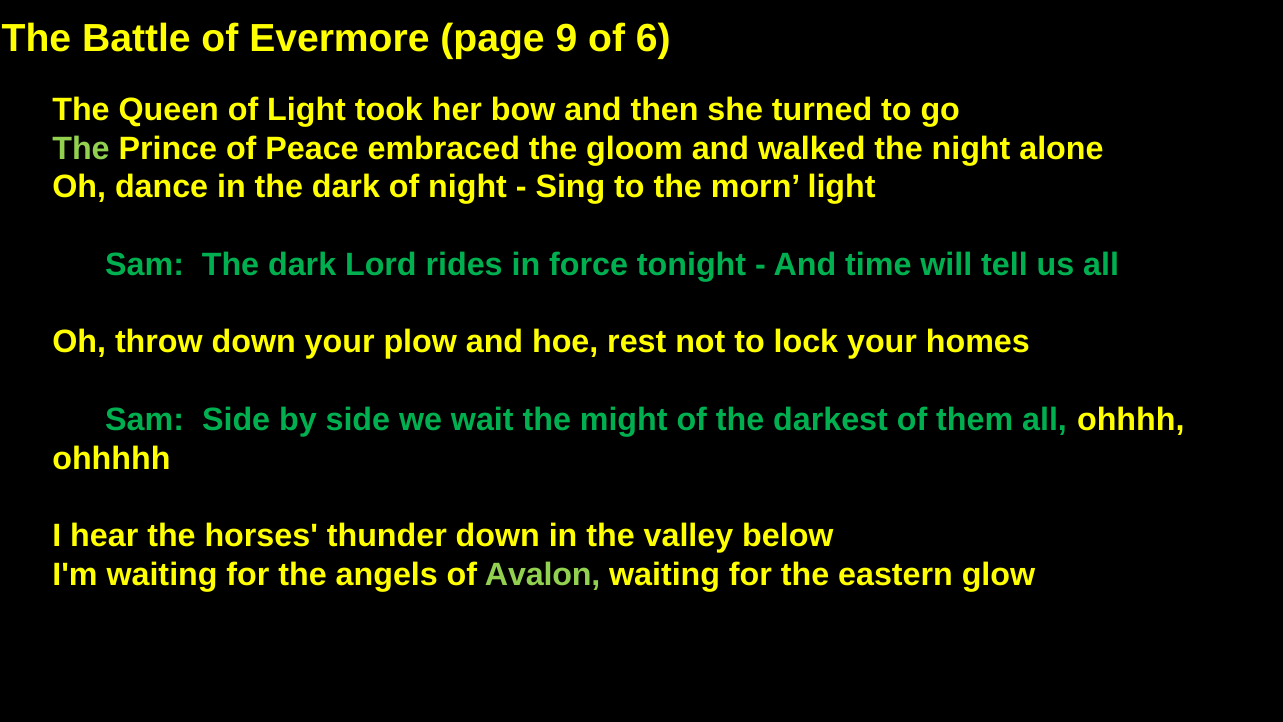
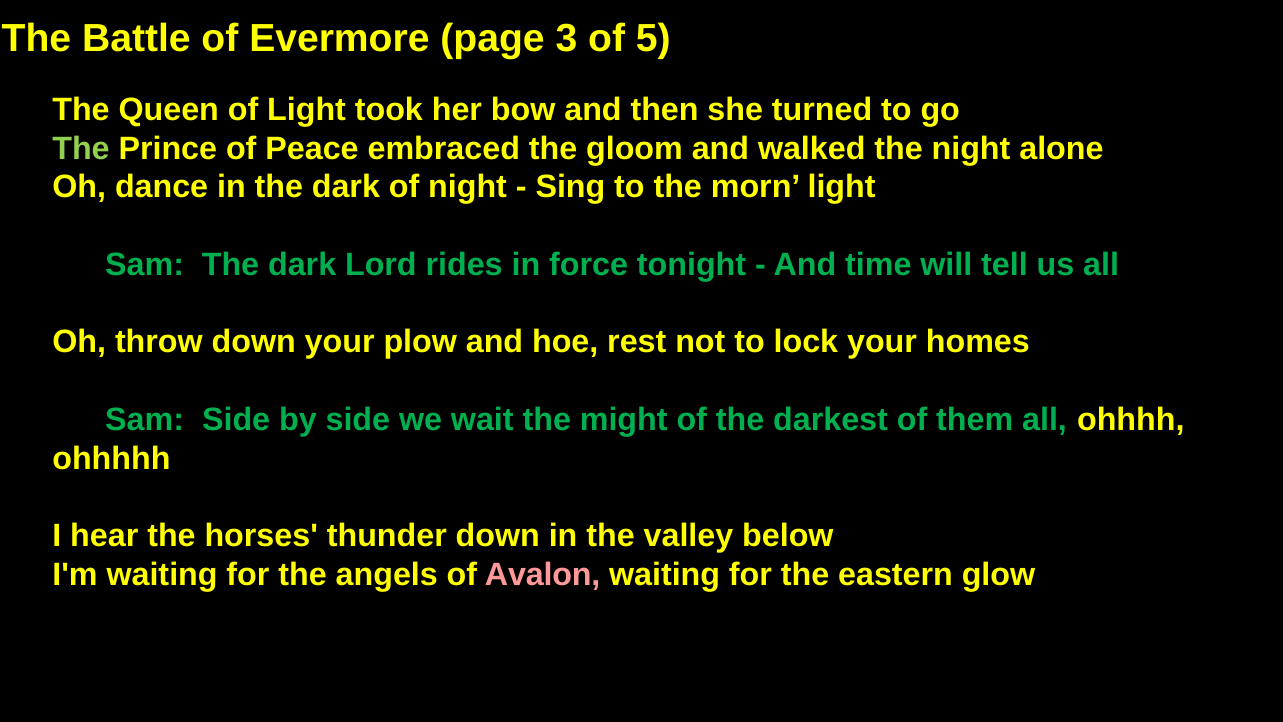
9: 9 -> 3
6: 6 -> 5
Avalon colour: light green -> pink
